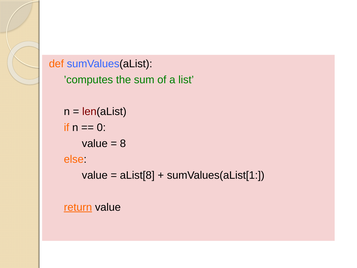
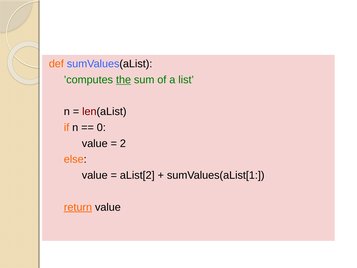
the underline: none -> present
8: 8 -> 2
aList[8: aList[8 -> aList[2
